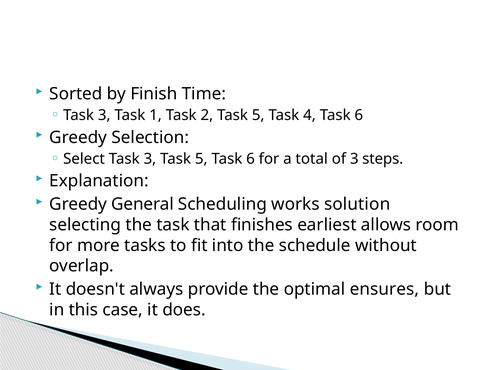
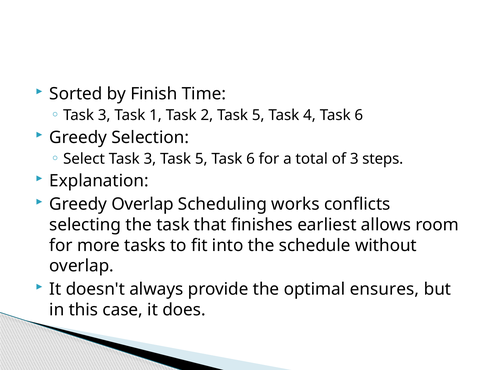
Greedy General: General -> Overlap
solution: solution -> conflicts
